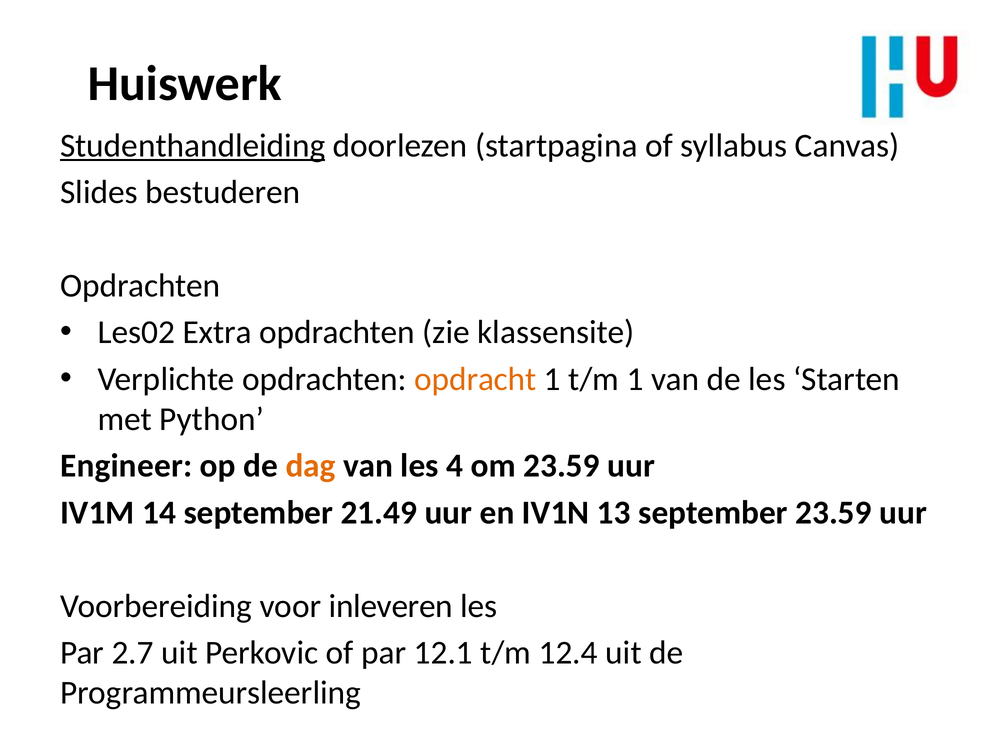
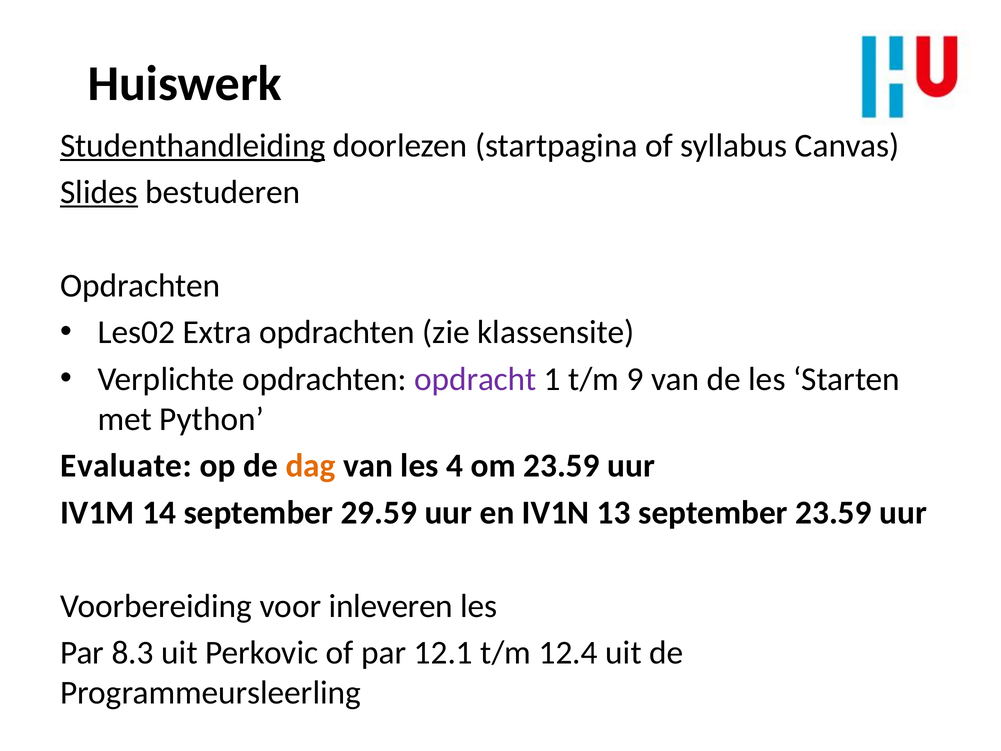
Slides underline: none -> present
opdracht colour: orange -> purple
t/m 1: 1 -> 9
Engineer: Engineer -> Evaluate
21.49: 21.49 -> 29.59
2.7: 2.7 -> 8.3
